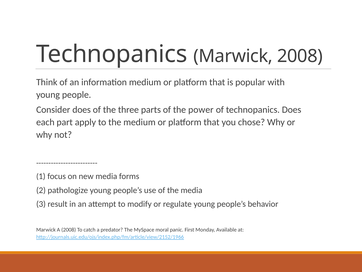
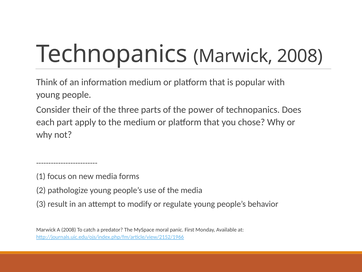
Consider does: does -> their
